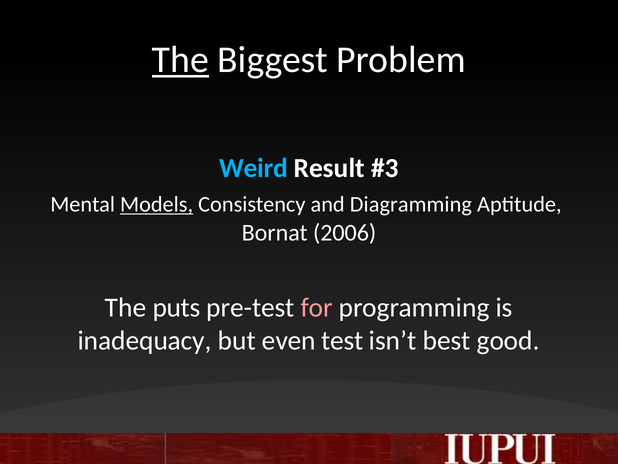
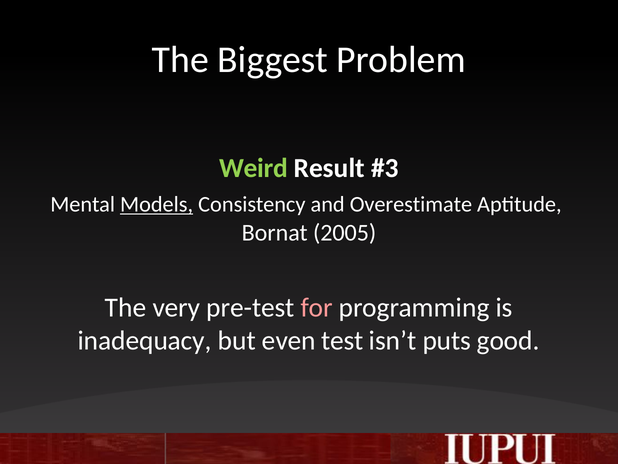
The at (180, 60) underline: present -> none
Weird colour: light blue -> light green
Diagramming: Diagramming -> Overestimate
2006: 2006 -> 2005
puts: puts -> very
best: best -> puts
